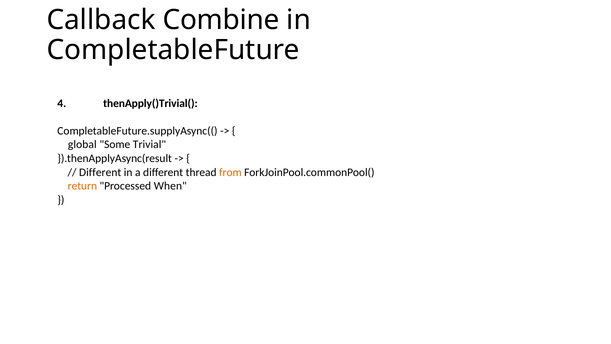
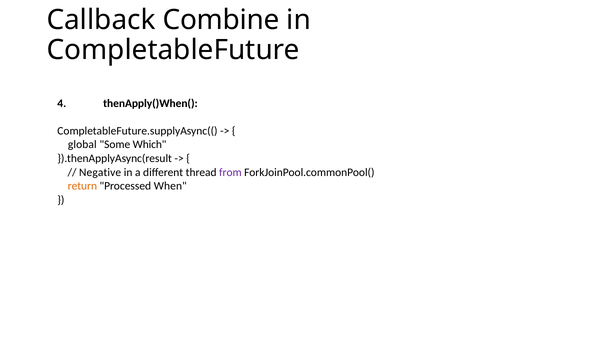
thenApply()Trivial(: thenApply()Trivial( -> thenApply()When(
Trivial: Trivial -> Which
Different at (100, 172): Different -> Negative
from colour: orange -> purple
